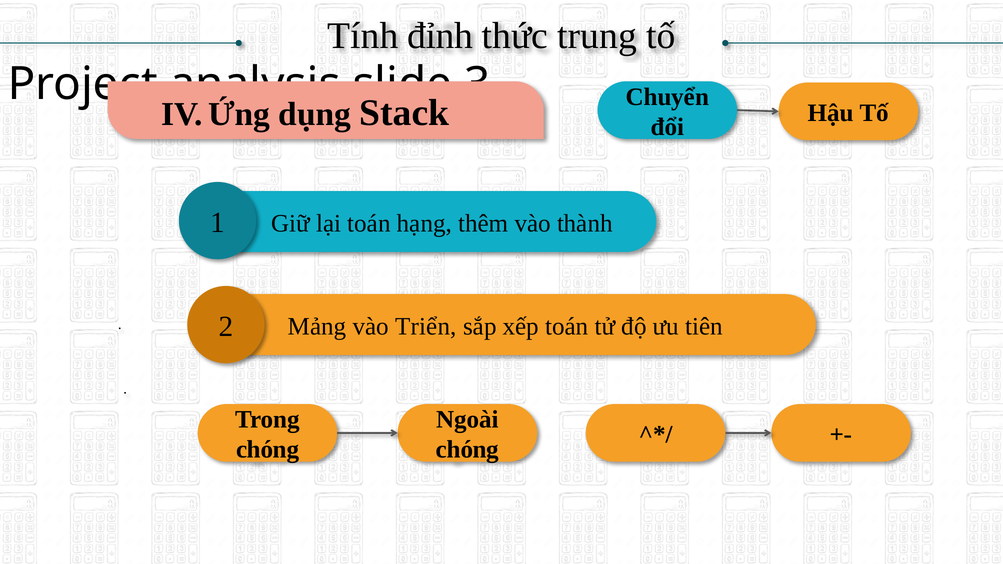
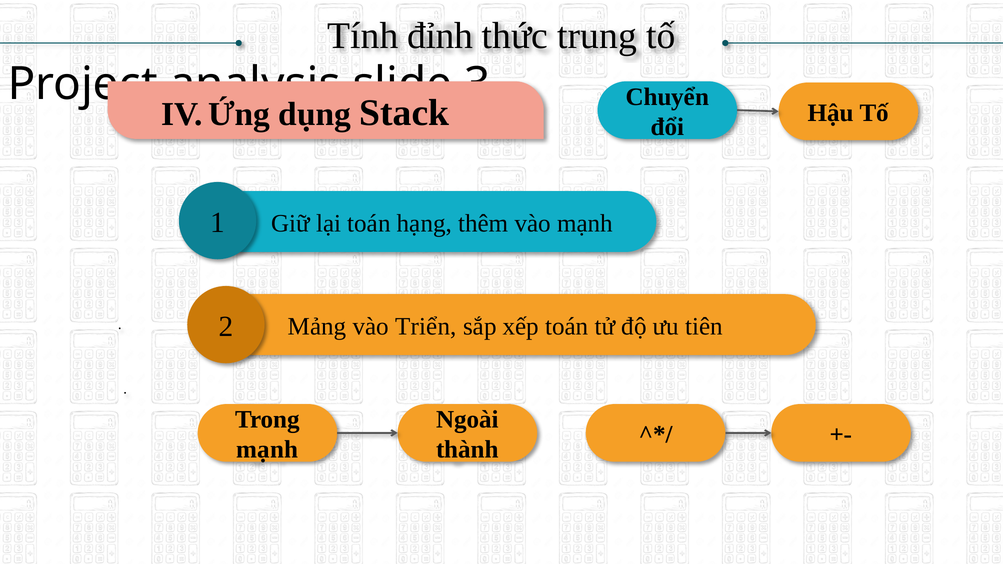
vào thành: thành -> mạnh
chóng at (268, 450): chóng -> mạnh
chóng at (467, 450): chóng -> thành
